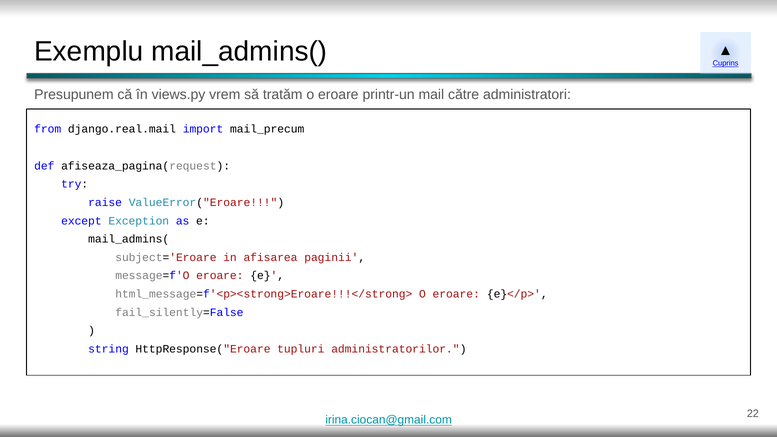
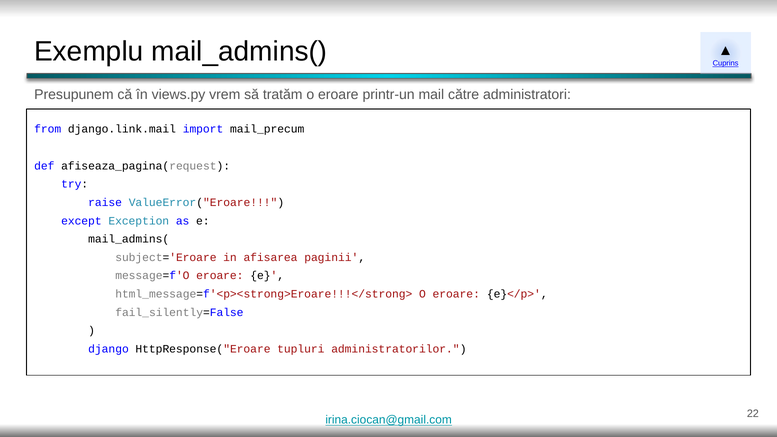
django.real.mail: django.real.mail -> django.link.mail
string: string -> django
